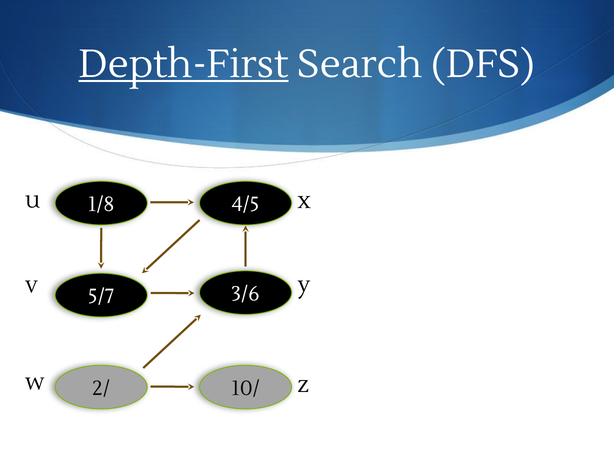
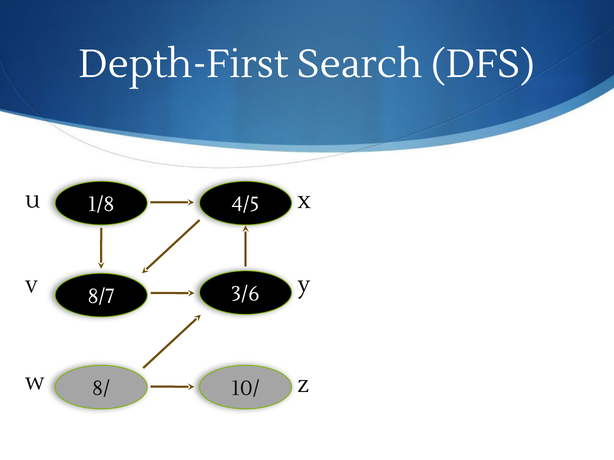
Depth-First underline: present -> none
5/7: 5/7 -> 8/7
2/: 2/ -> 8/
